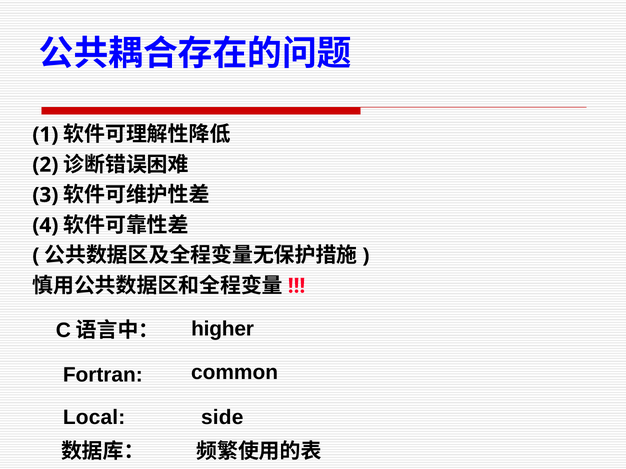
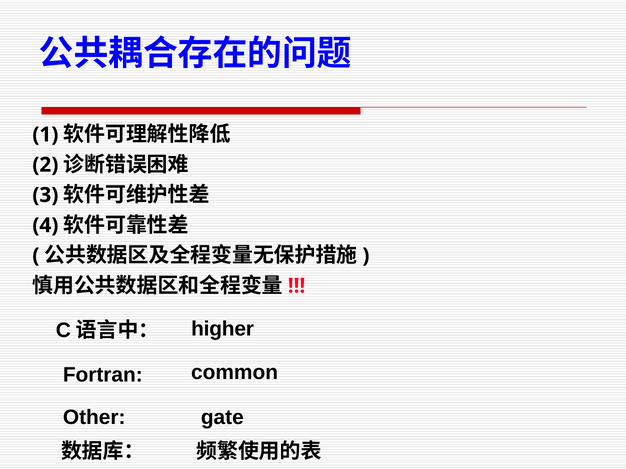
Local: Local -> Other
side: side -> gate
